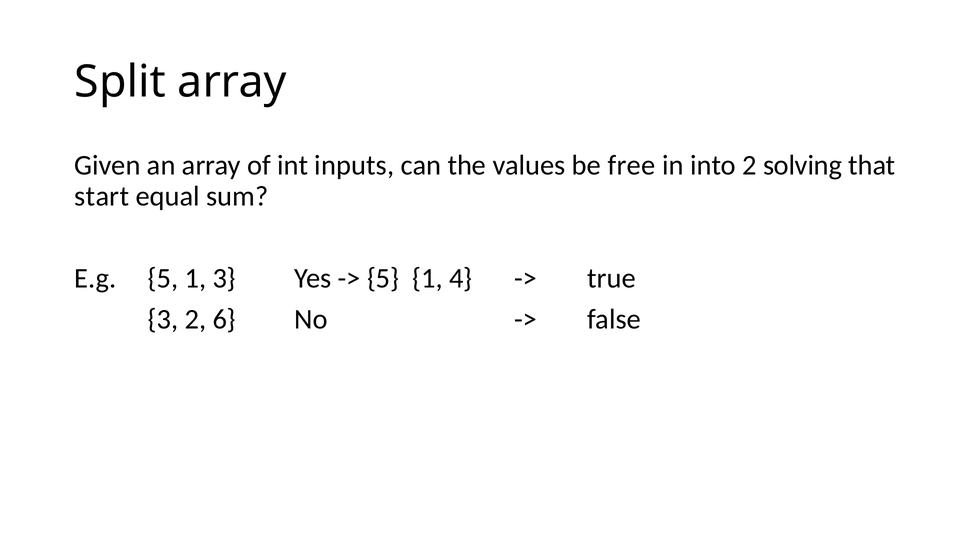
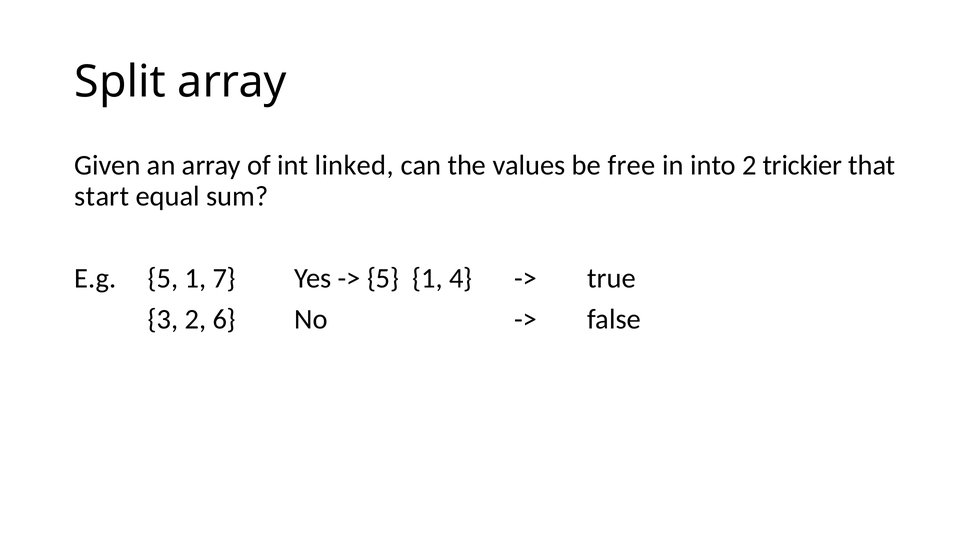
inputs: inputs -> linked
solving: solving -> trickier
1 3: 3 -> 7
